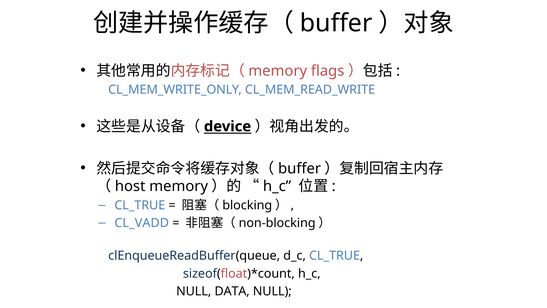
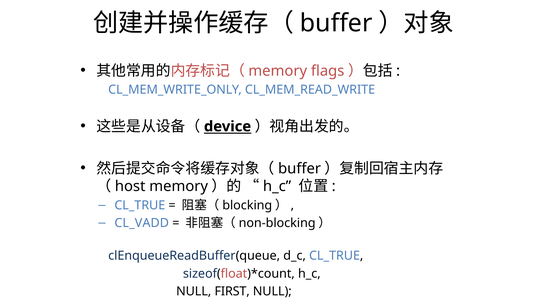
DATA: DATA -> FIRST
